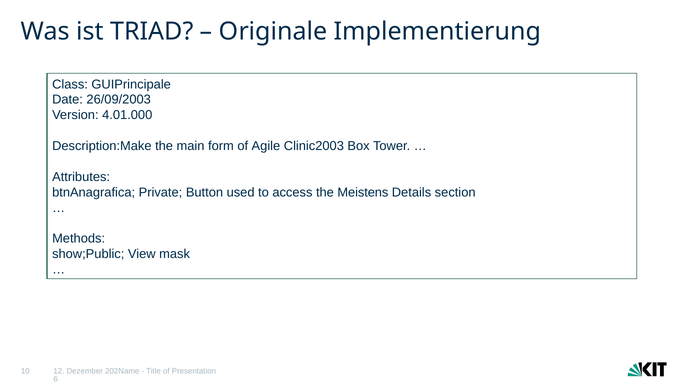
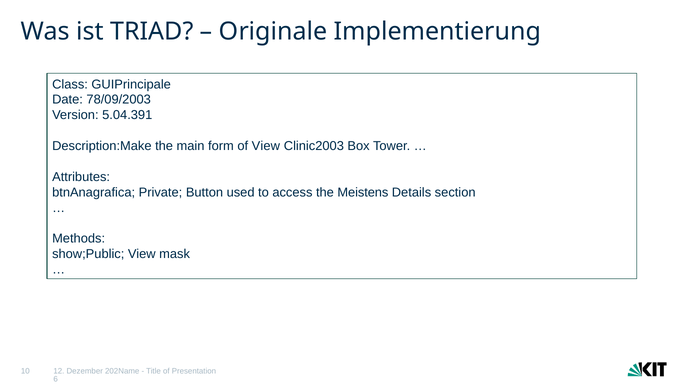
26/09/2003: 26/09/2003 -> 78/09/2003
4.01.000: 4.01.000 -> 5.04.391
of Agile: Agile -> View
